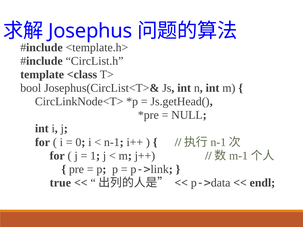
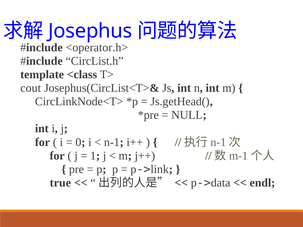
<template.h>: <template.h> -> <operator.h>
bool: bool -> cout
